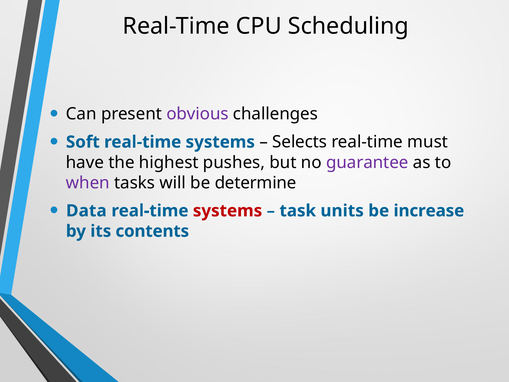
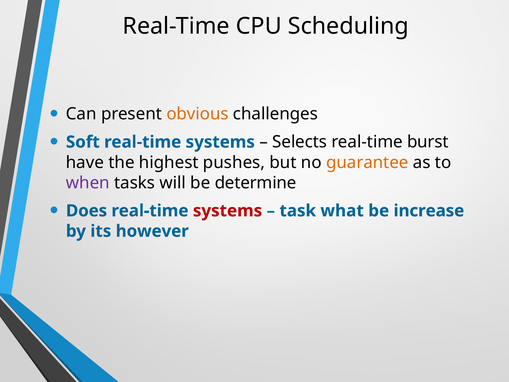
obvious colour: purple -> orange
must: must -> burst
guarantee colour: purple -> orange
Data: Data -> Does
units: units -> what
contents: contents -> however
